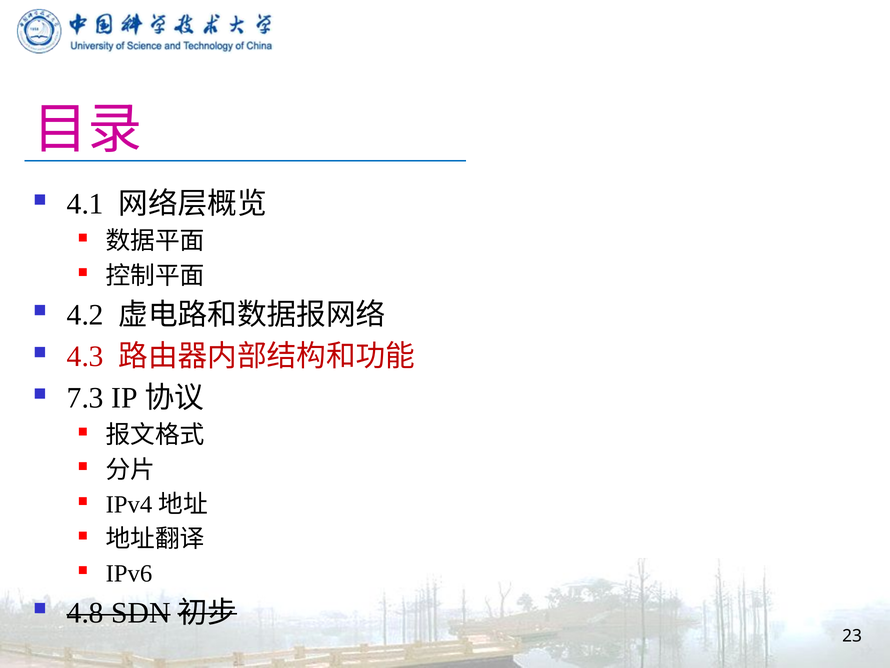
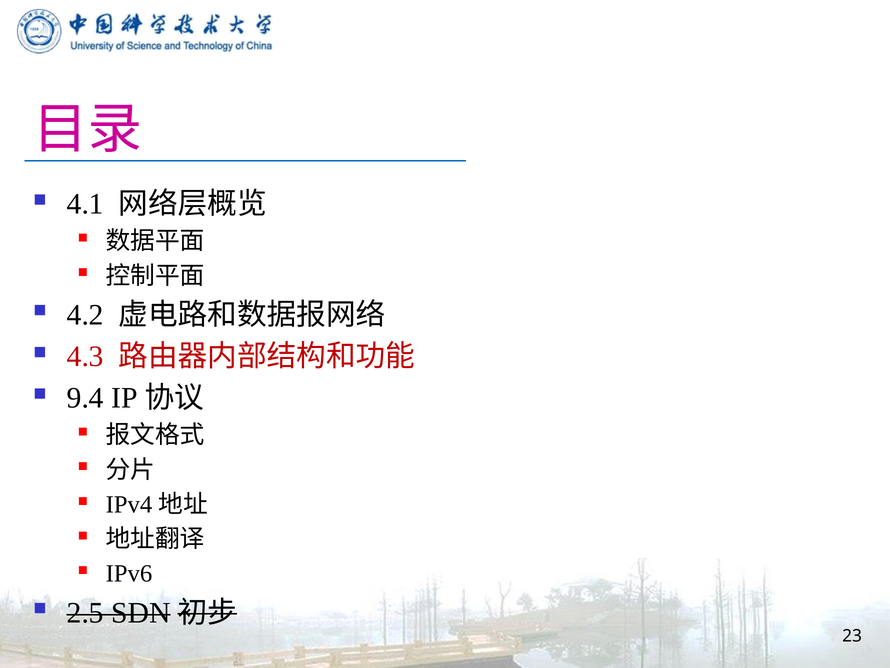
7.3: 7.3 -> 9.4
4.8: 4.8 -> 2.5
